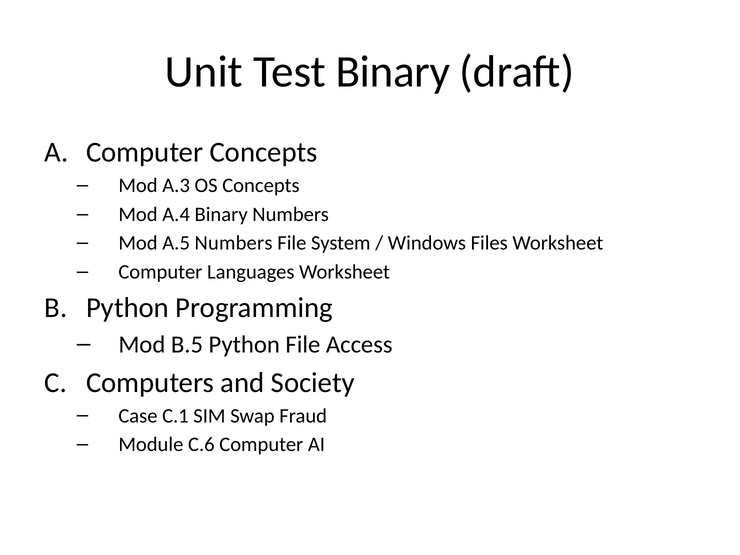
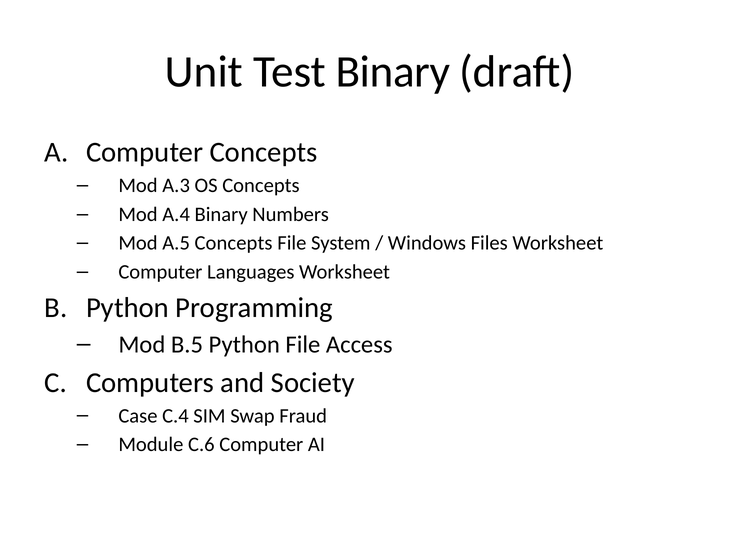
A.5 Numbers: Numbers -> Concepts
C.1: C.1 -> C.4
